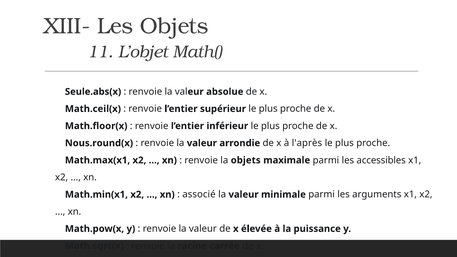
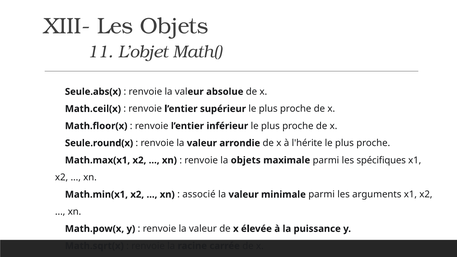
Nous.round(x: Nous.round(x -> Seule.round(x
l'après: l'après -> l'hérite
accessibles: accessibles -> spécifiques
